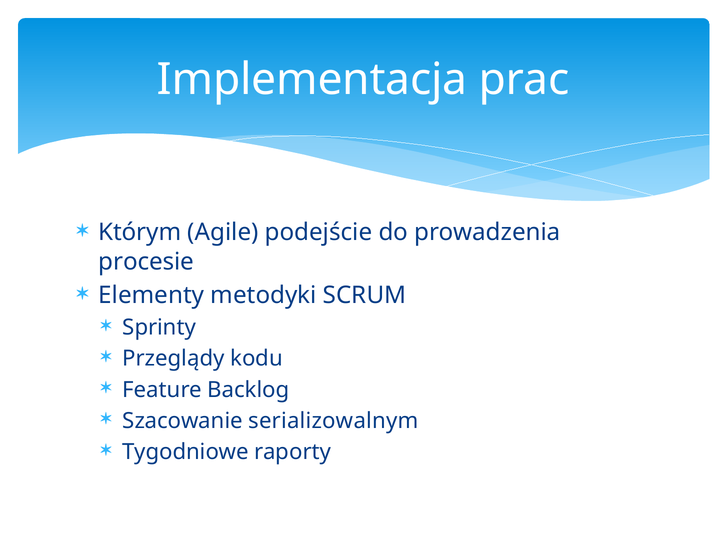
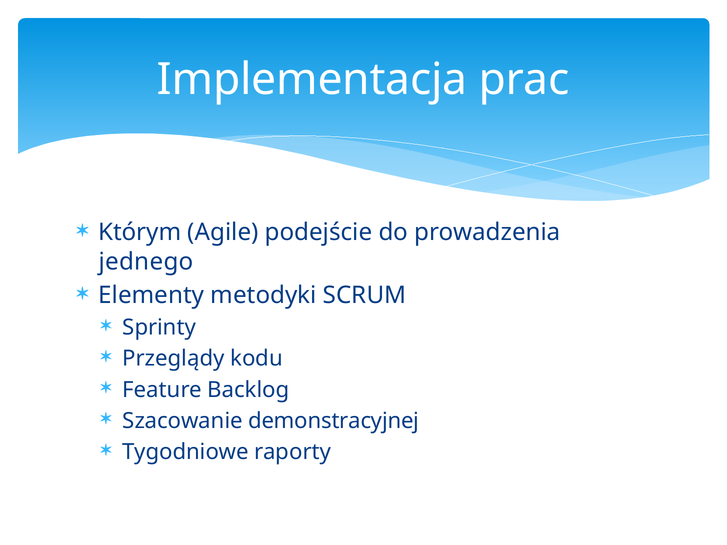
procesie: procesie -> jednego
serializowalnym: serializowalnym -> demonstracyjnej
